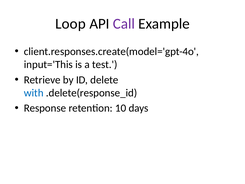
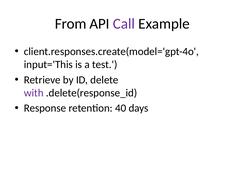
Loop: Loop -> From
with colour: blue -> purple
10: 10 -> 40
